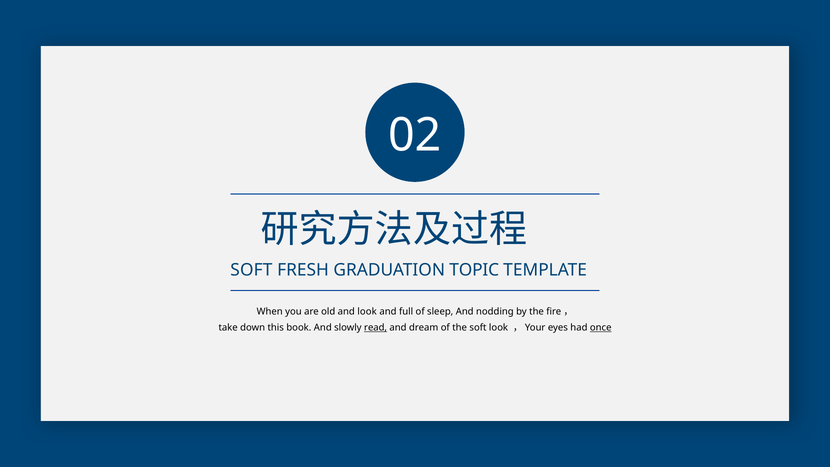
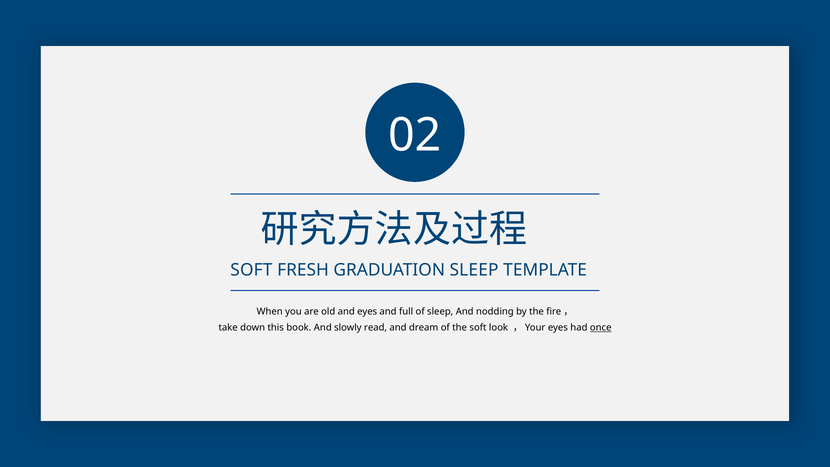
GRADUATION TOPIC: TOPIC -> SLEEP
and look: look -> eyes
read underline: present -> none
